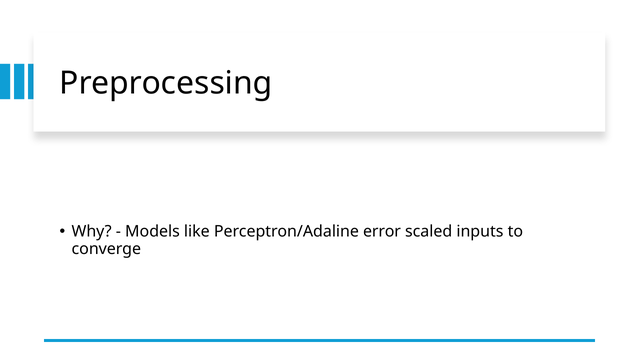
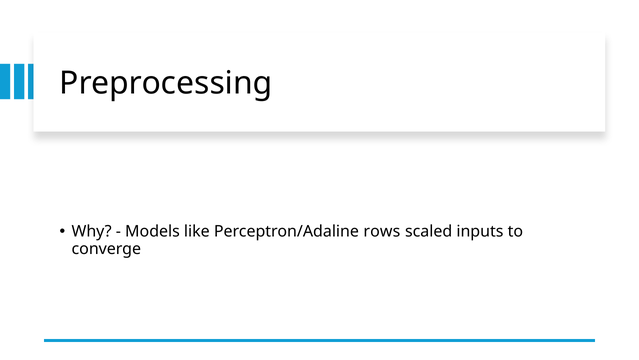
error: error -> rows
